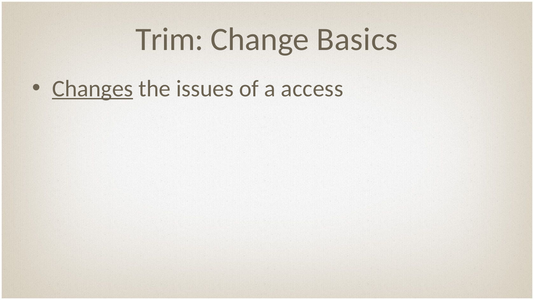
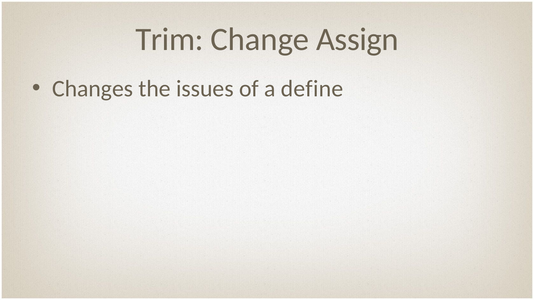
Basics: Basics -> Assign
Changes underline: present -> none
access: access -> define
